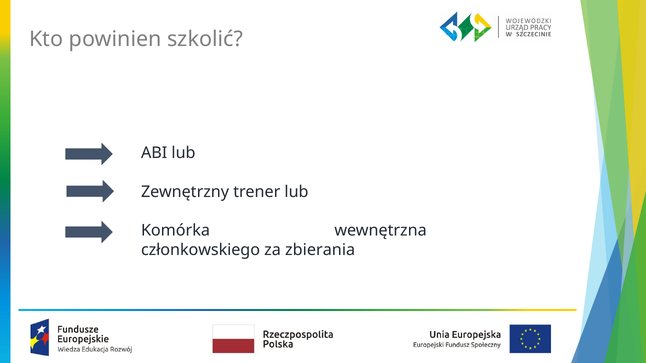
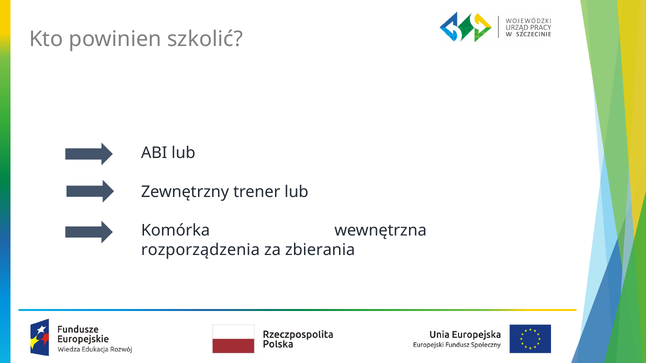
członkowskiego: członkowskiego -> rozporządzenia
